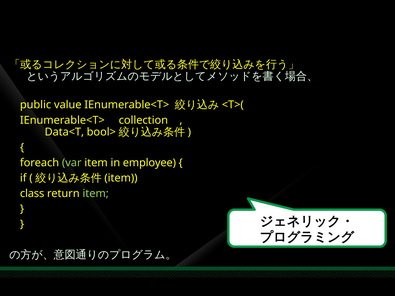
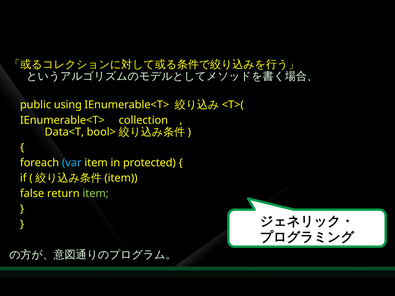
value: value -> using
var colour: light green -> light blue
employee: employee -> protected
class: class -> false
